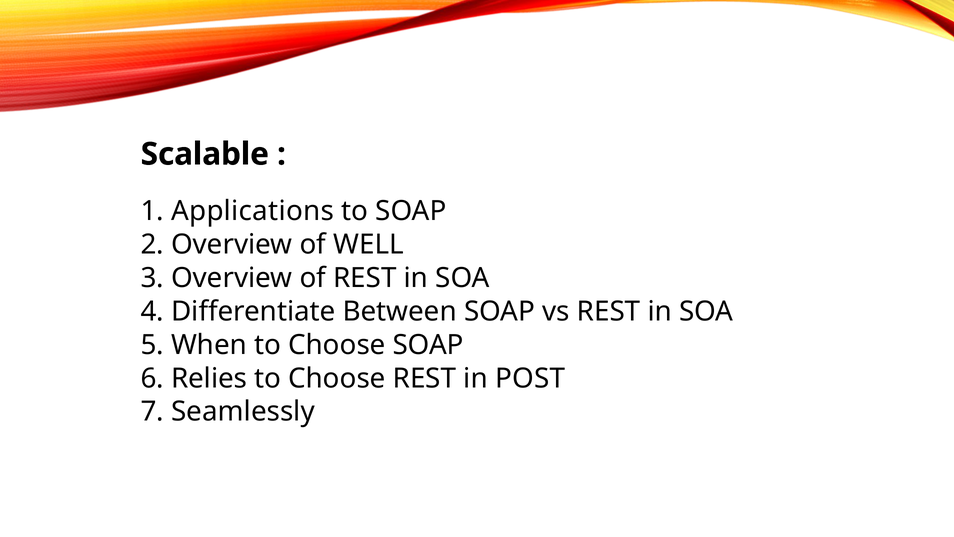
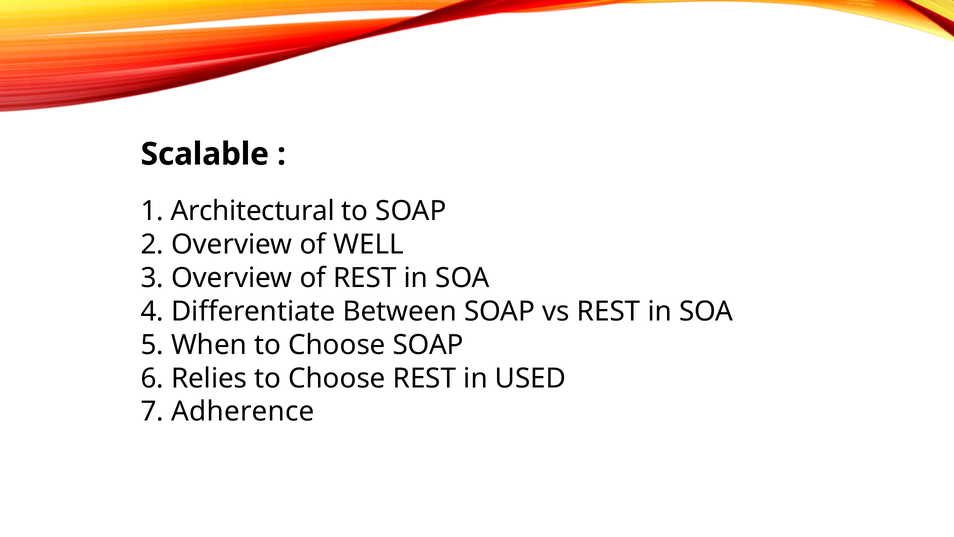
Applications: Applications -> Architectural
POST: POST -> USED
Seamlessly: Seamlessly -> Adherence
